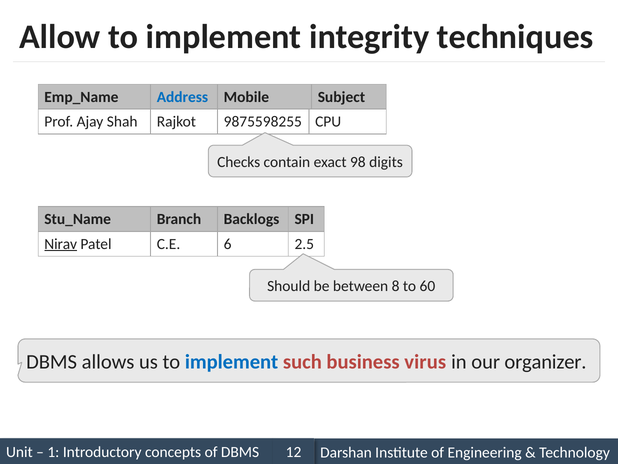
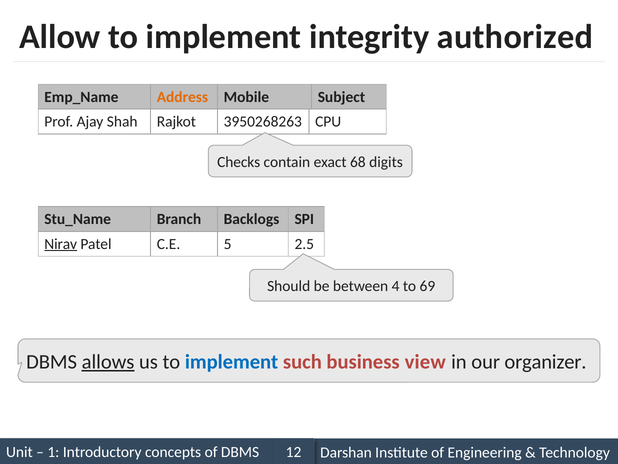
techniques: techniques -> authorized
Address colour: blue -> orange
9875598255: 9875598255 -> 3950268263
98: 98 -> 68
6: 6 -> 5
8: 8 -> 4
60: 60 -> 69
allows underline: none -> present
virus: virus -> view
